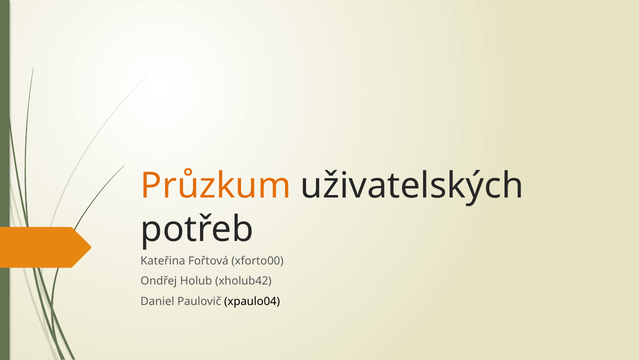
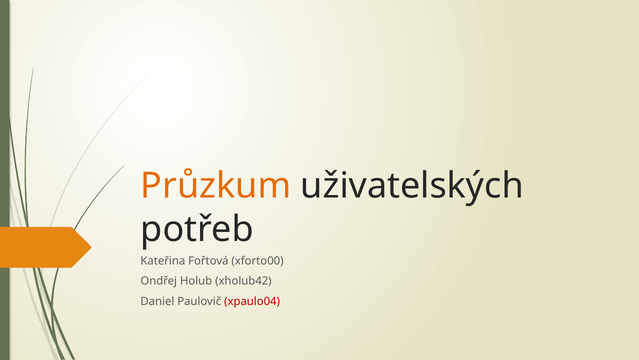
xpaulo04 colour: black -> red
